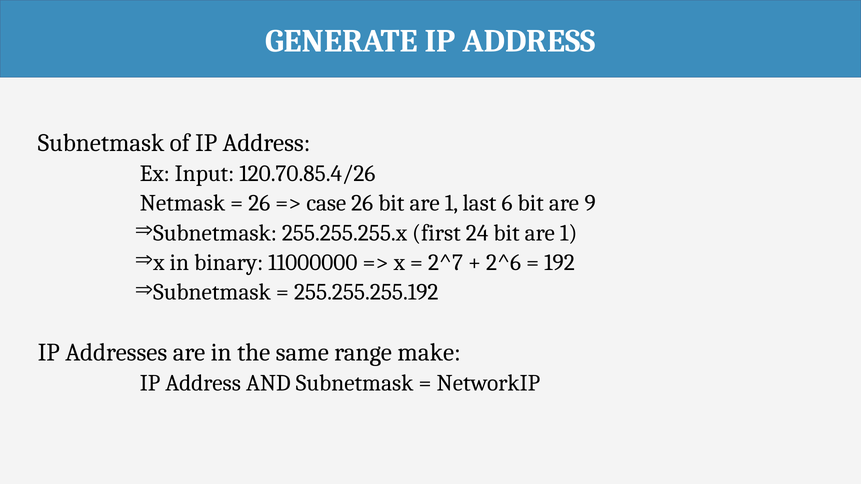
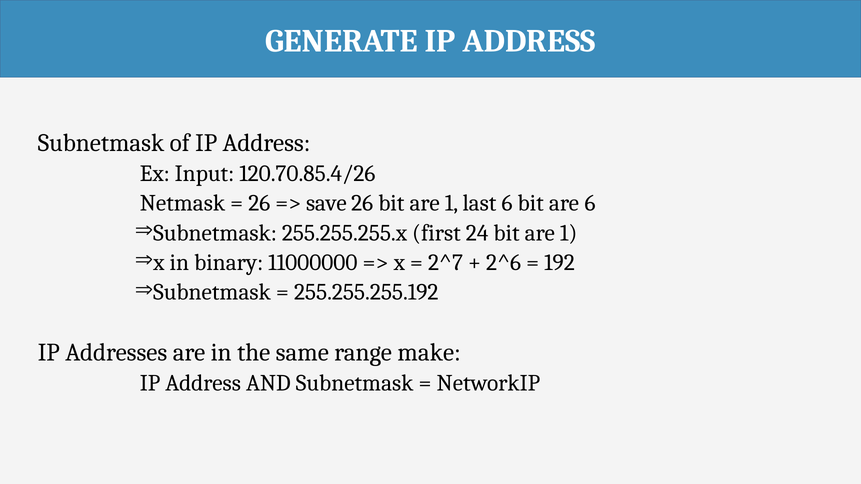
case: case -> save
are 9: 9 -> 6
